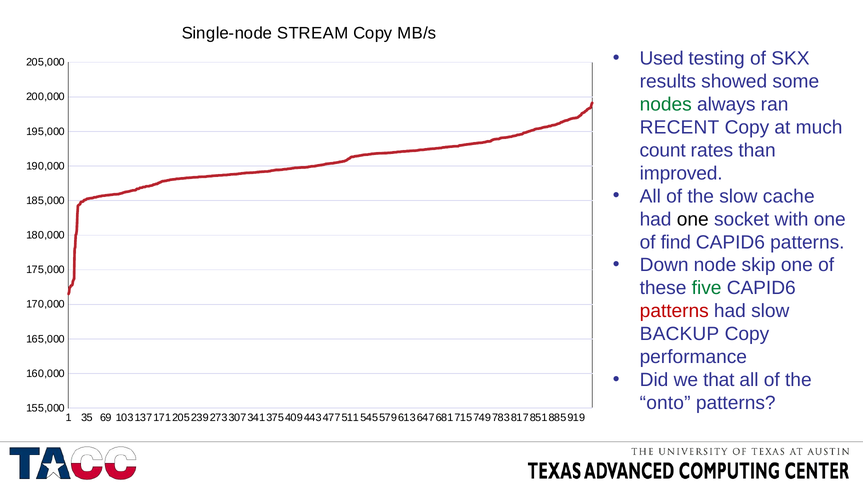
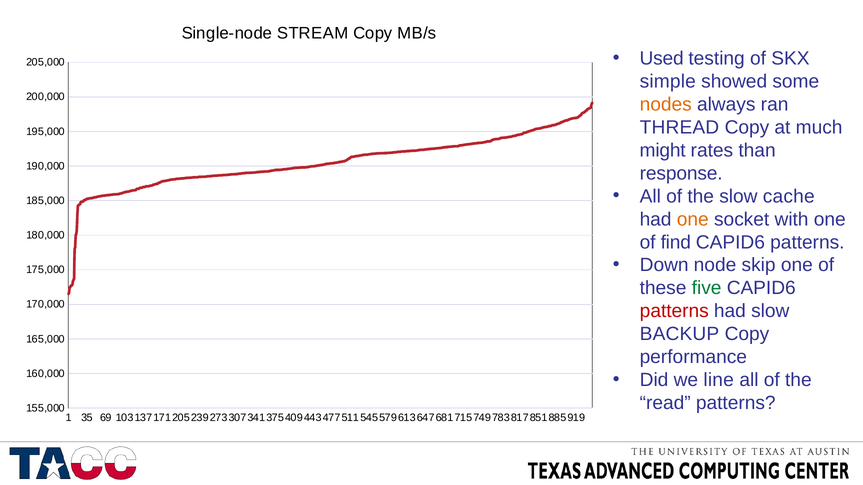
results: results -> simple
nodes colour: green -> orange
RECENT: RECENT -> THREAD
count: count -> might
improved: improved -> response
one at (693, 219) colour: black -> orange
that: that -> line
onto: onto -> read
